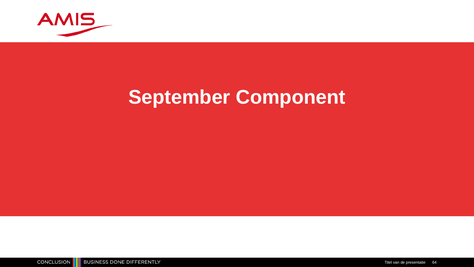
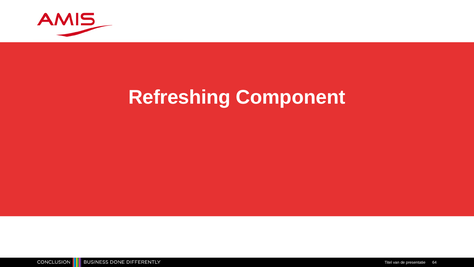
September: September -> Refreshing
